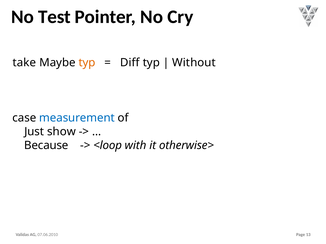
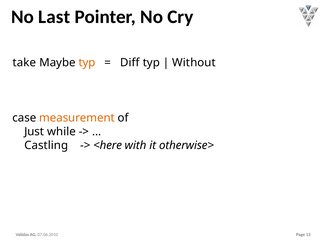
Test: Test -> Last
measurement colour: blue -> orange
show: show -> while
Because: Because -> Castling
<loop: <loop -> <here
